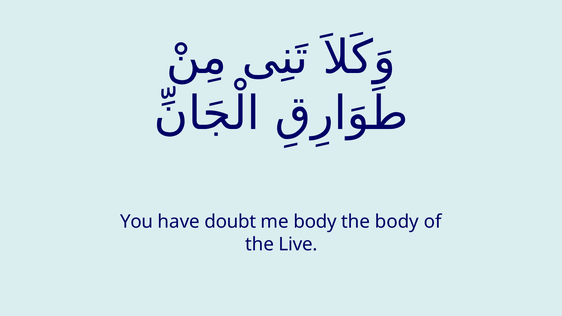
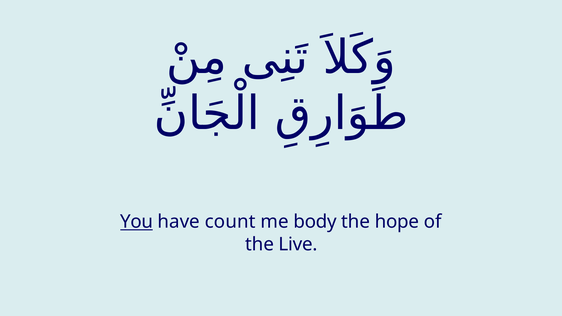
You underline: none -> present
doubt: doubt -> count
the body: body -> hope
